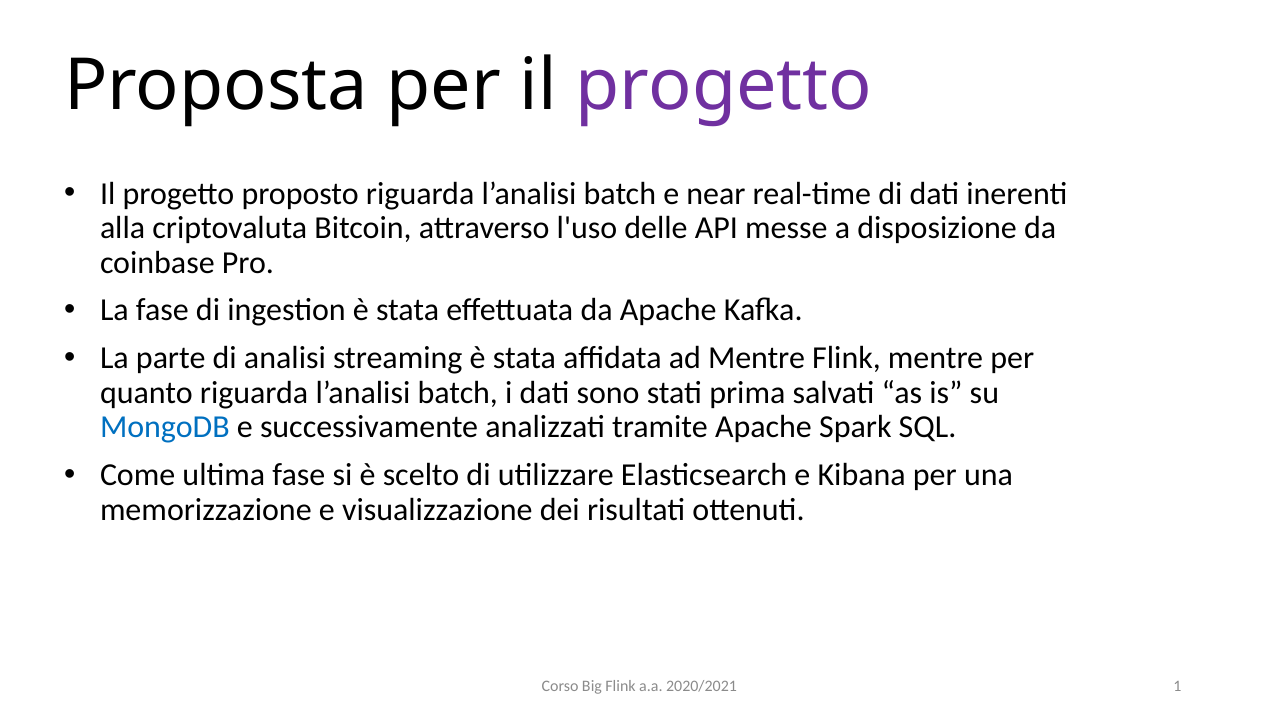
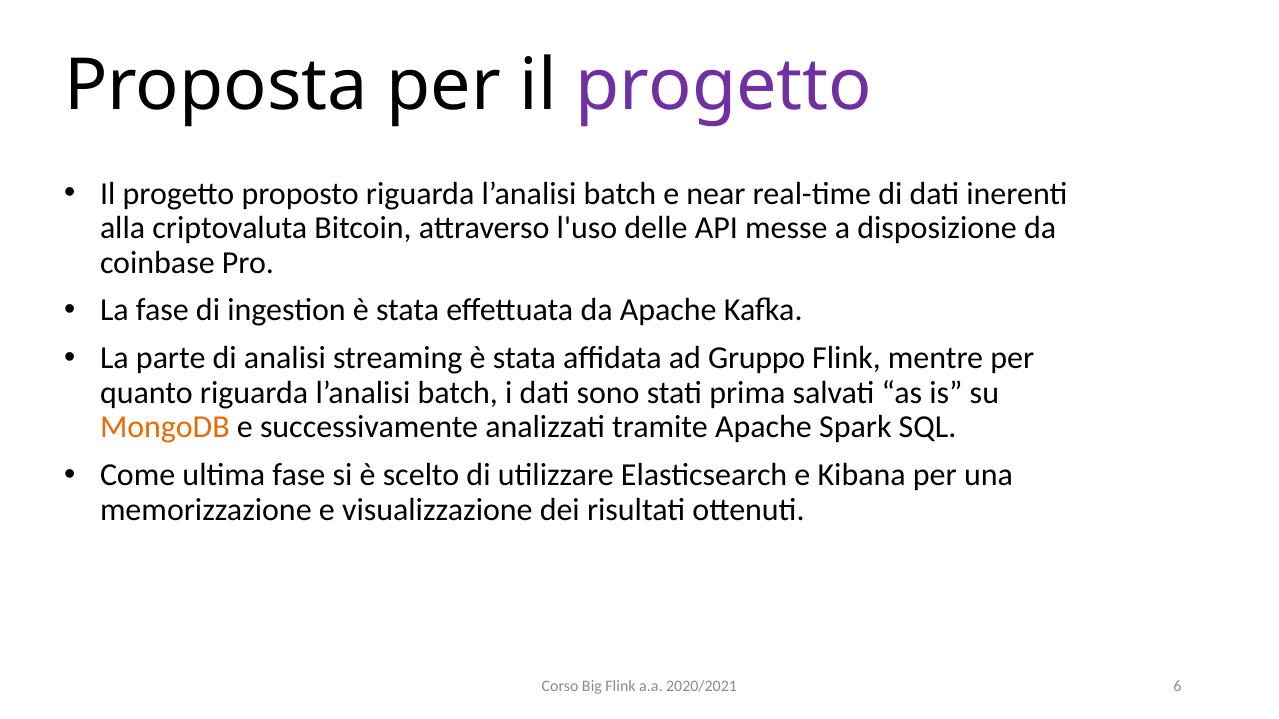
ad Mentre: Mentre -> Gruppo
MongoDB colour: blue -> orange
1: 1 -> 6
